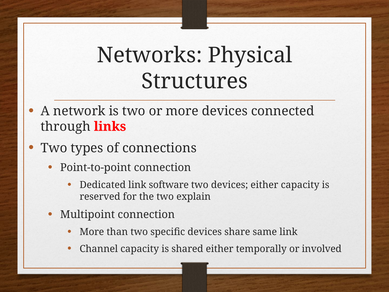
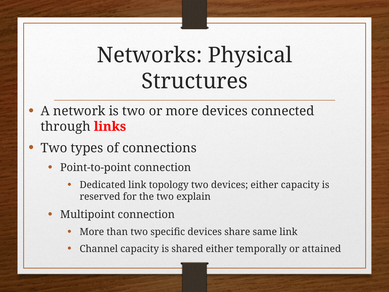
software: software -> topology
involved: involved -> attained
